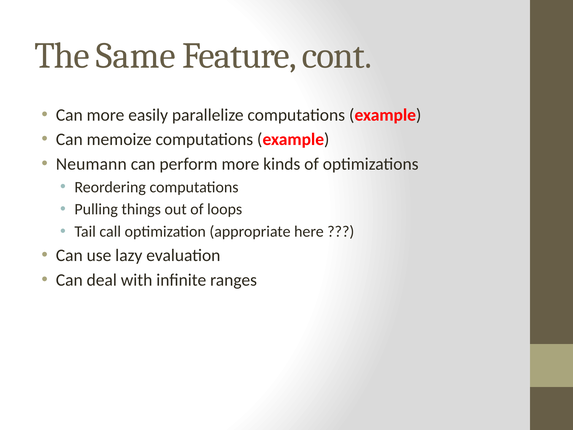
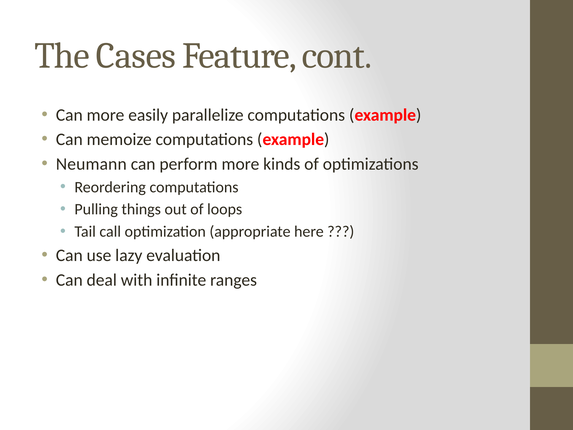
Same: Same -> Cases
